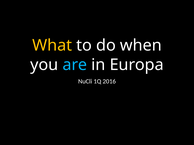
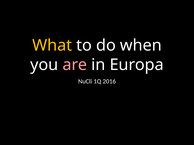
are colour: light blue -> pink
